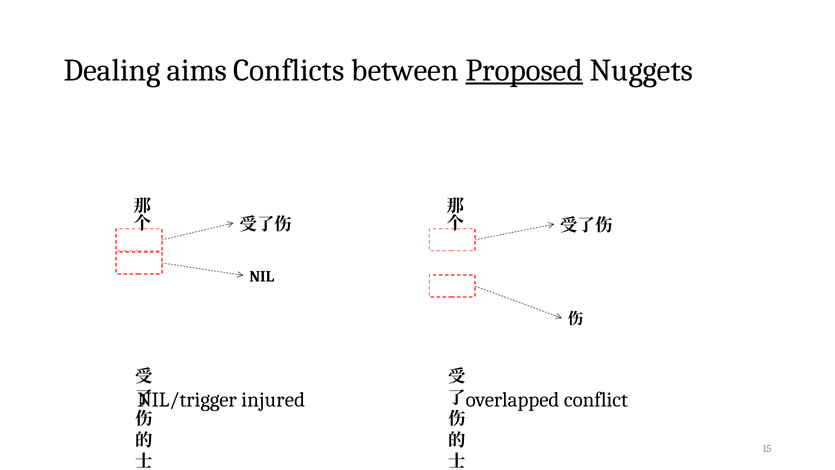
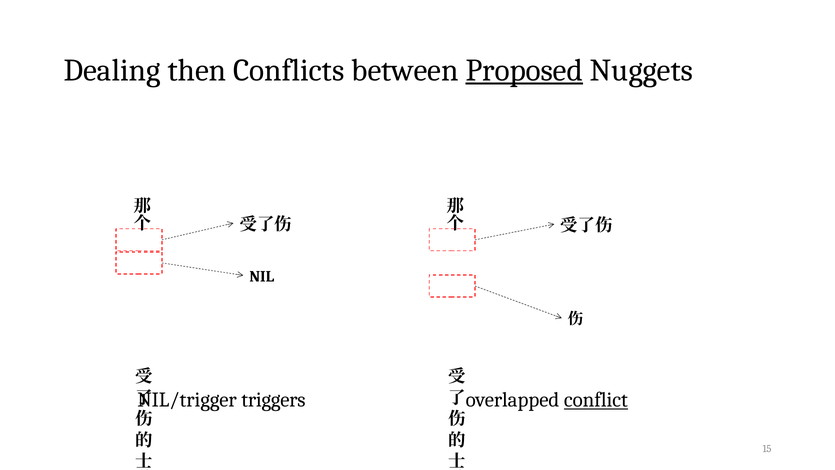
aims: aims -> then
injured: injured -> triggers
conflict underline: none -> present
